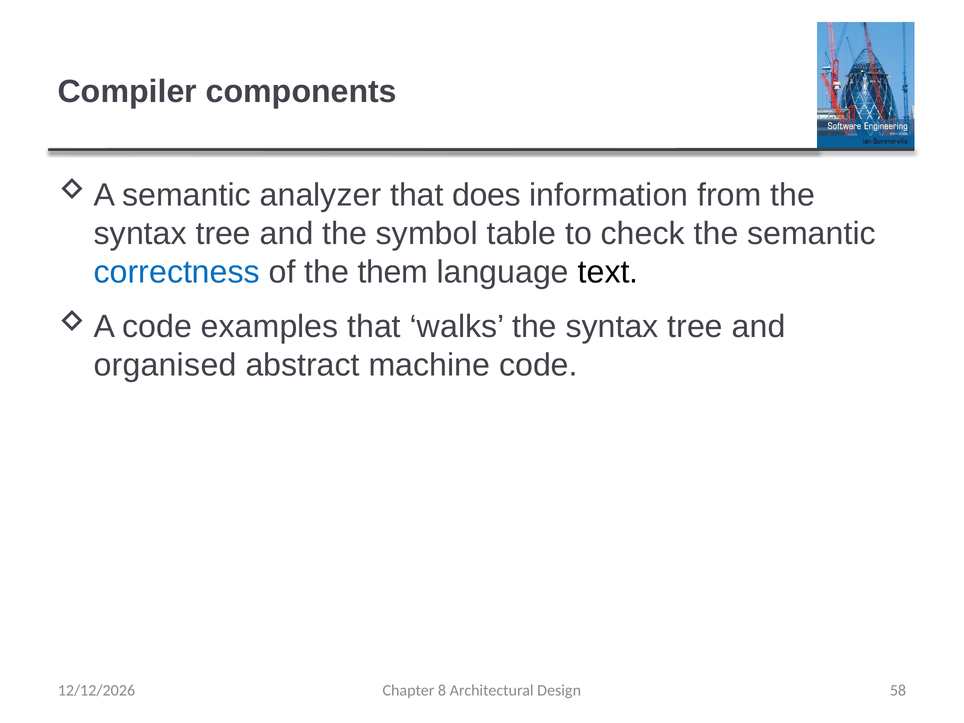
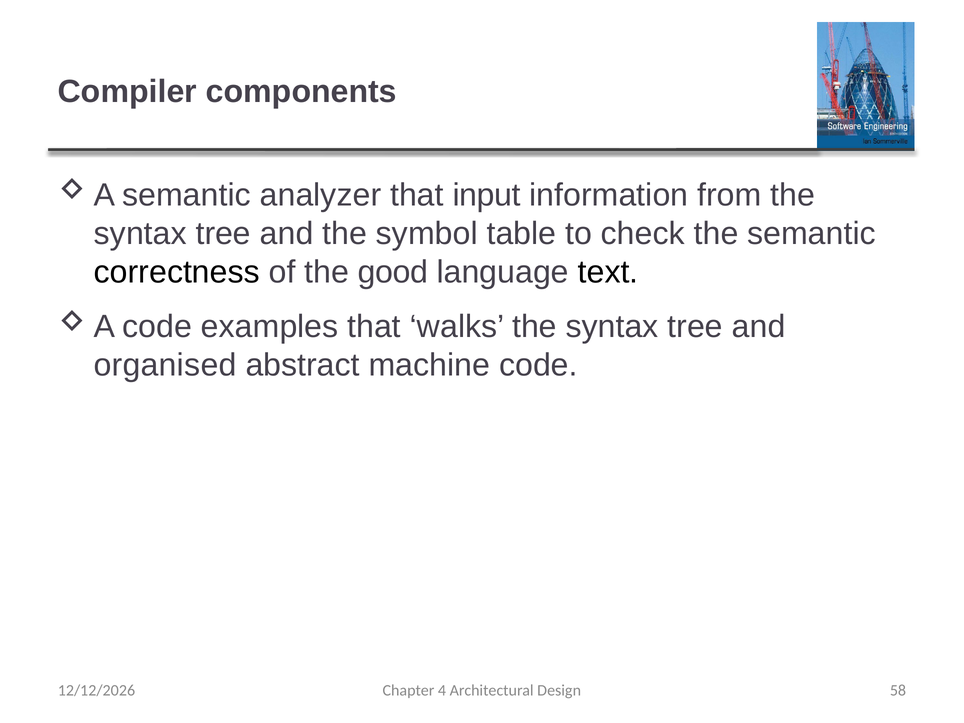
does: does -> input
correctness colour: blue -> black
them: them -> good
8: 8 -> 4
